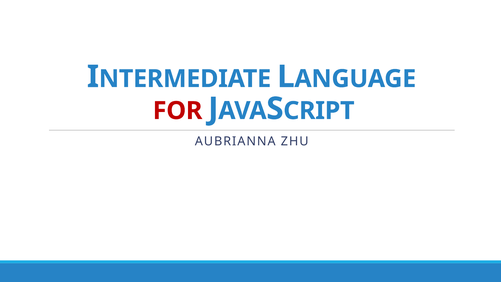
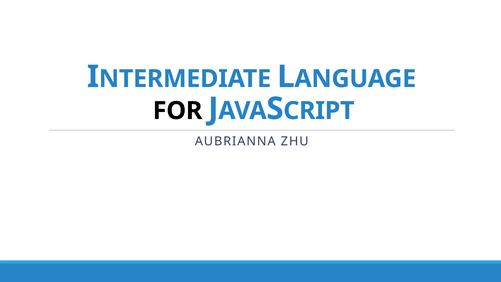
FOR colour: red -> black
